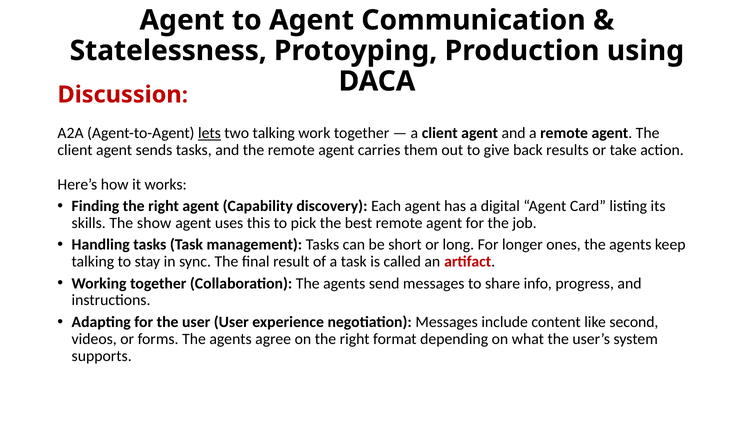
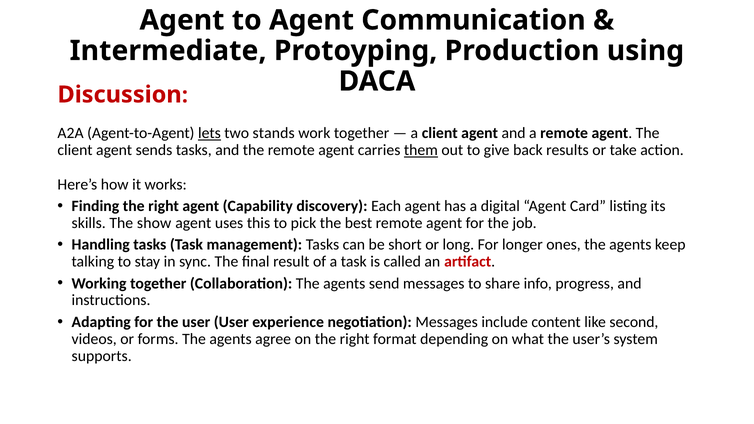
Statelessness: Statelessness -> Intermediate
two talking: talking -> stands
them underline: none -> present
